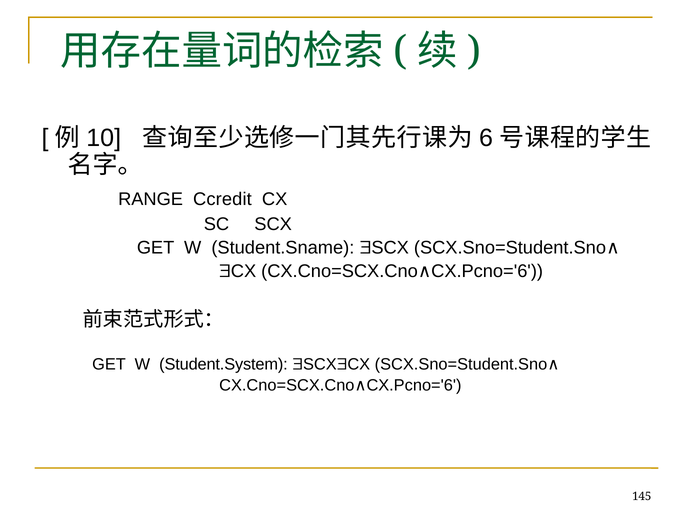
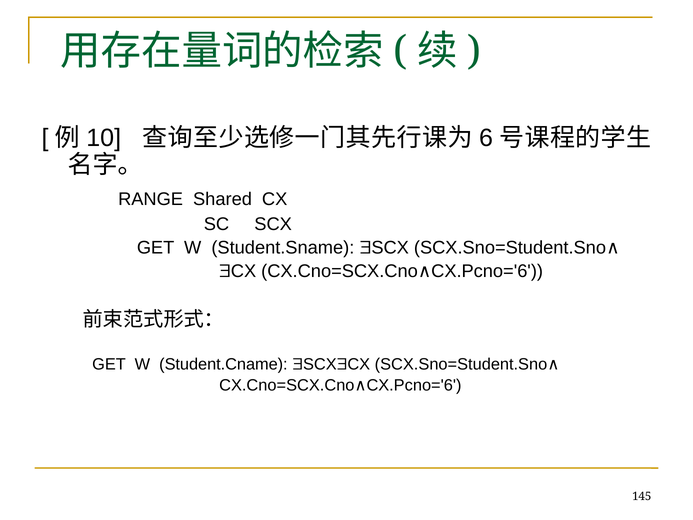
Ccredit: Ccredit -> Shared
Student.System: Student.System -> Student.Cname
